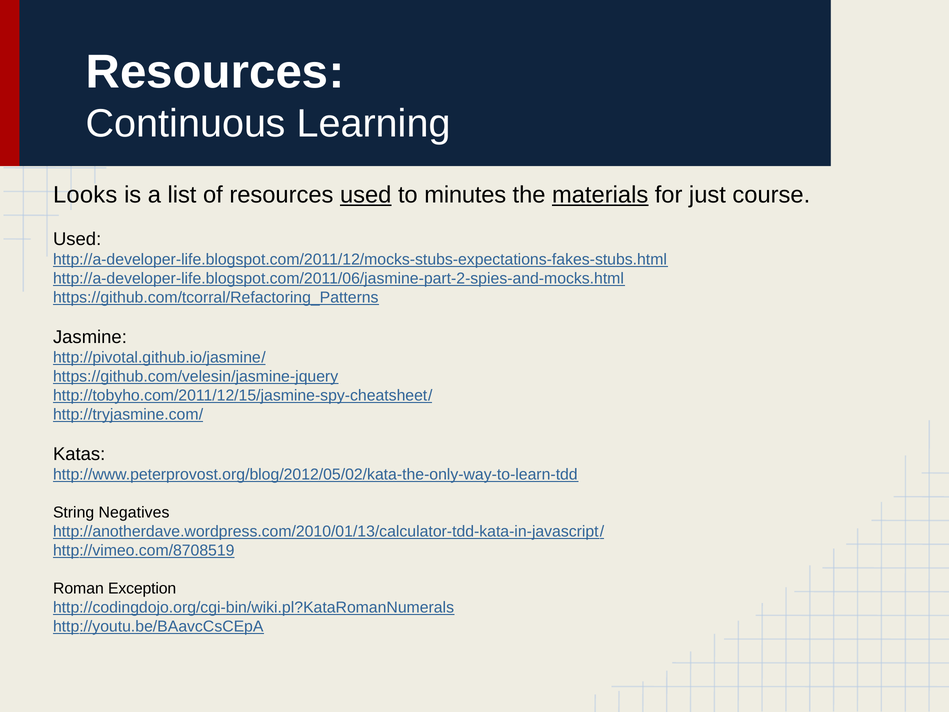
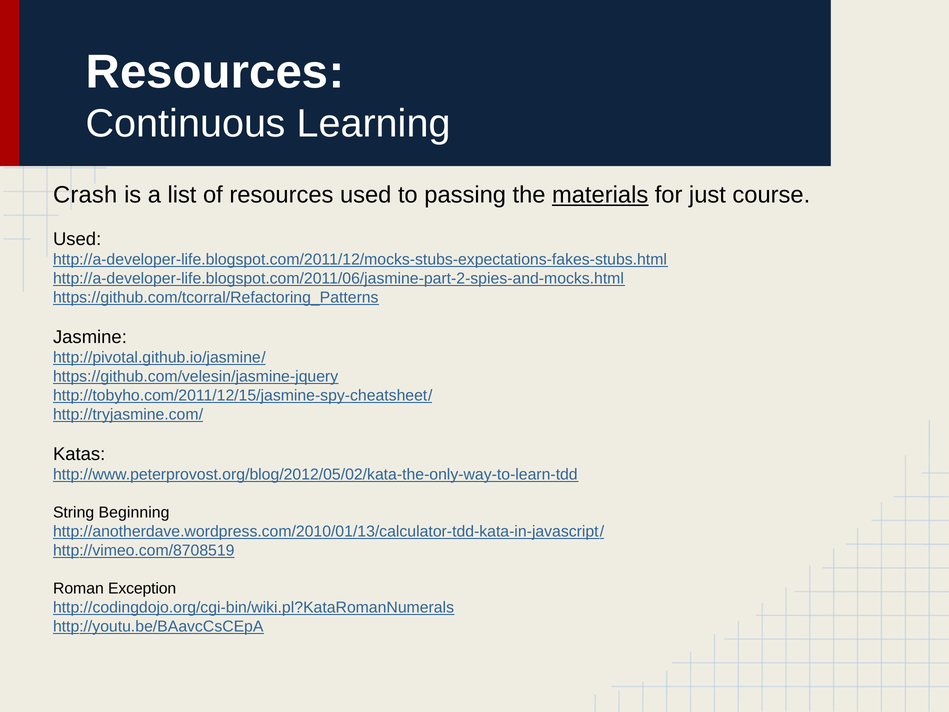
Looks: Looks -> Crash
used at (366, 195) underline: present -> none
minutes: minutes -> passing
Negatives: Negatives -> Beginning
